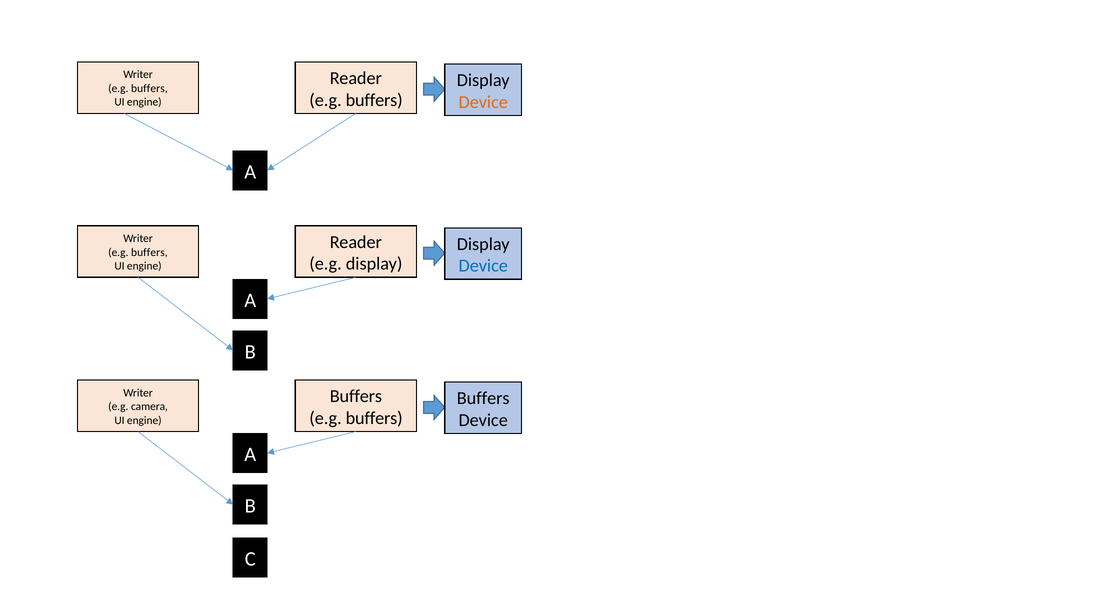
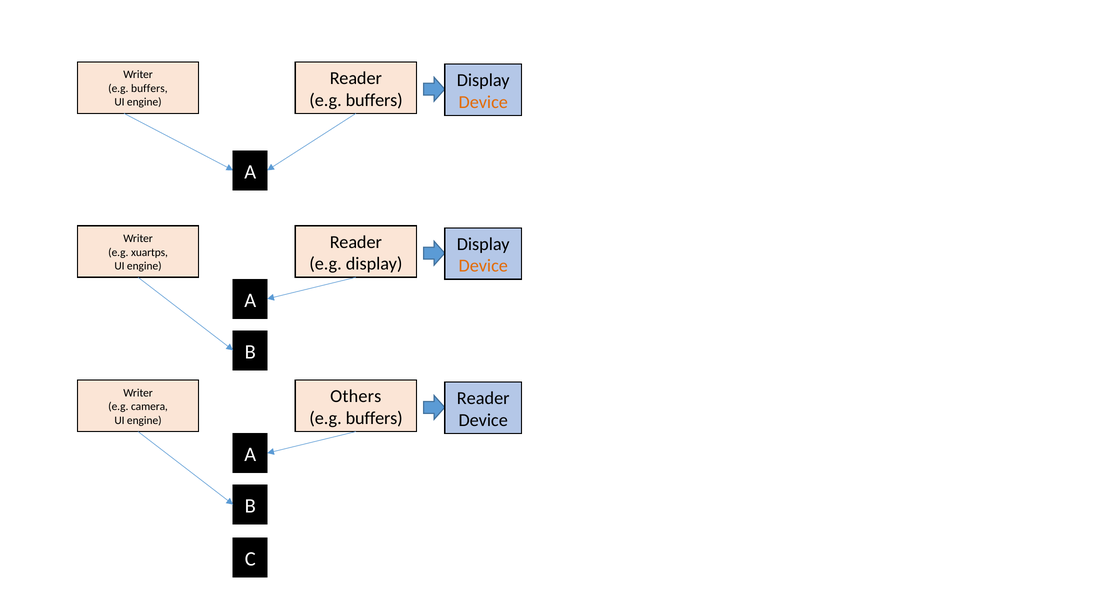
buffers at (149, 252): buffers -> xuartps
Device at (483, 266) colour: blue -> orange
Buffers at (356, 396): Buffers -> Others
Buffers at (483, 398): Buffers -> Reader
